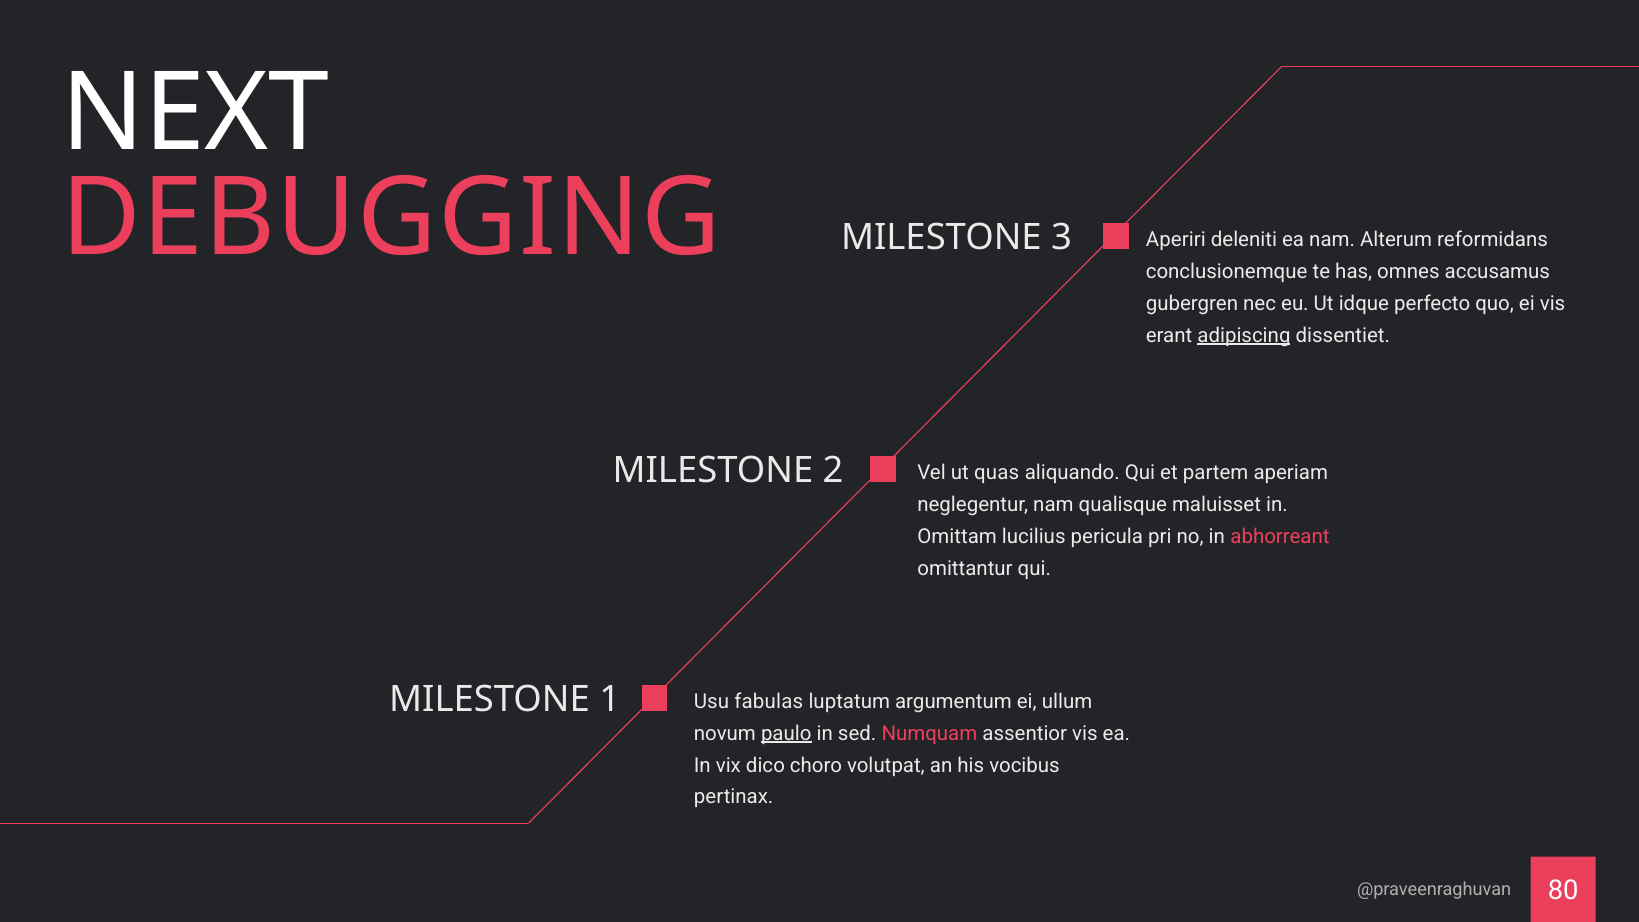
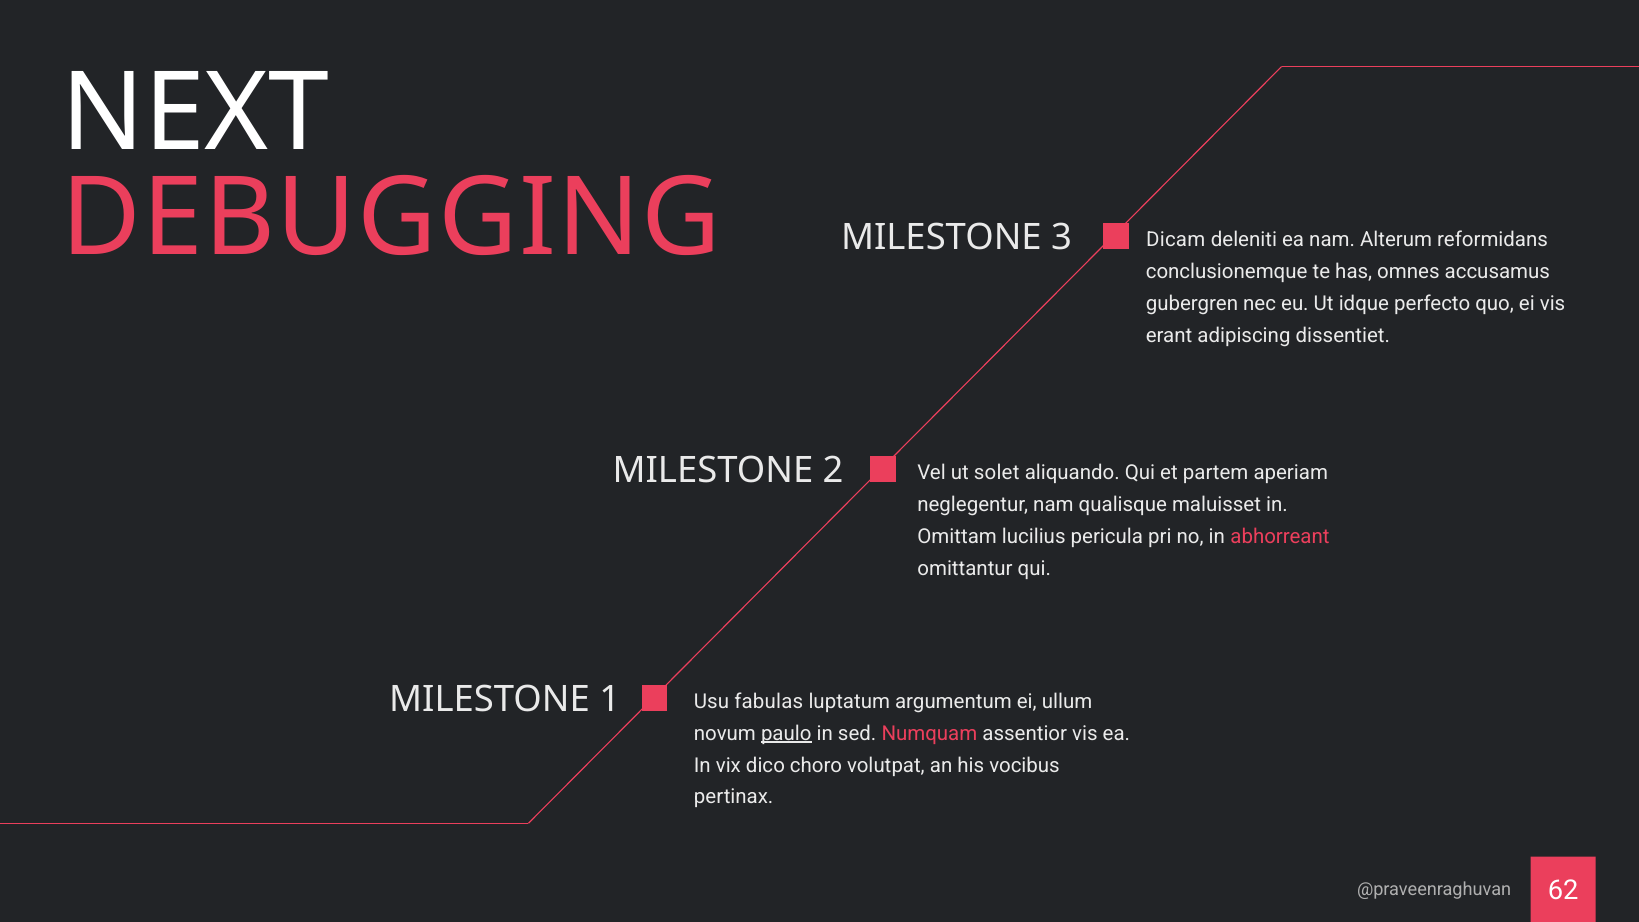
Aperiri: Aperiri -> Dicam
adipiscing underline: present -> none
quas: quas -> solet
80: 80 -> 62
